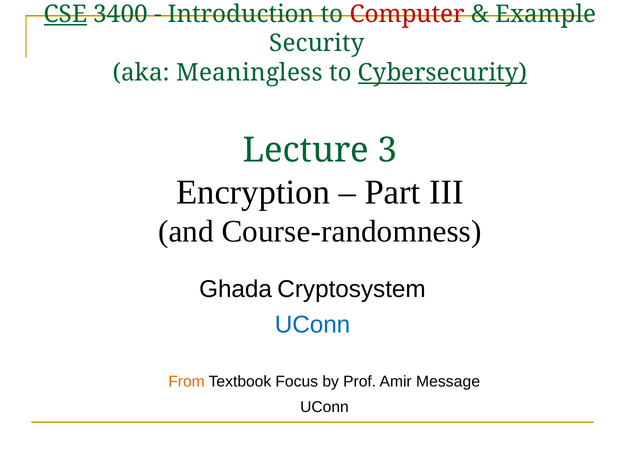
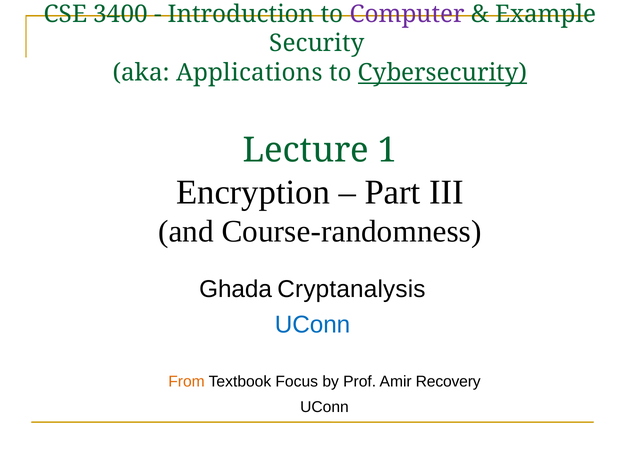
CSE underline: present -> none
Computer colour: red -> purple
Meaningless: Meaningless -> Applications
3: 3 -> 1
Cryptosystem: Cryptosystem -> Cryptanalysis
Message: Message -> Recovery
